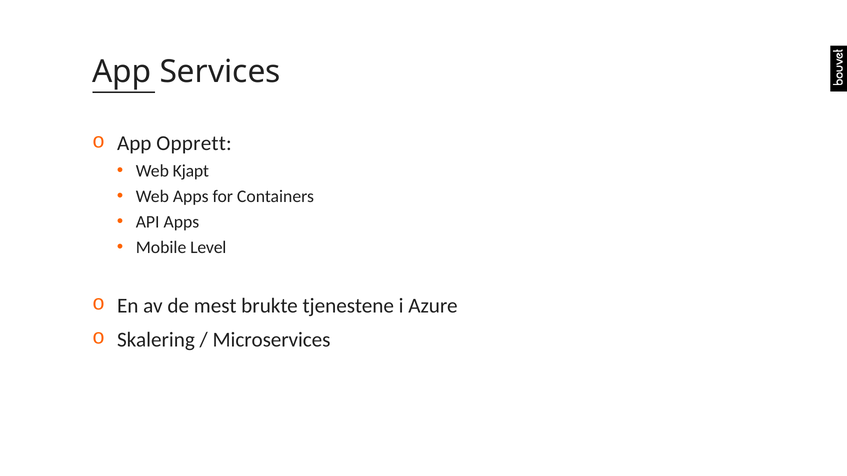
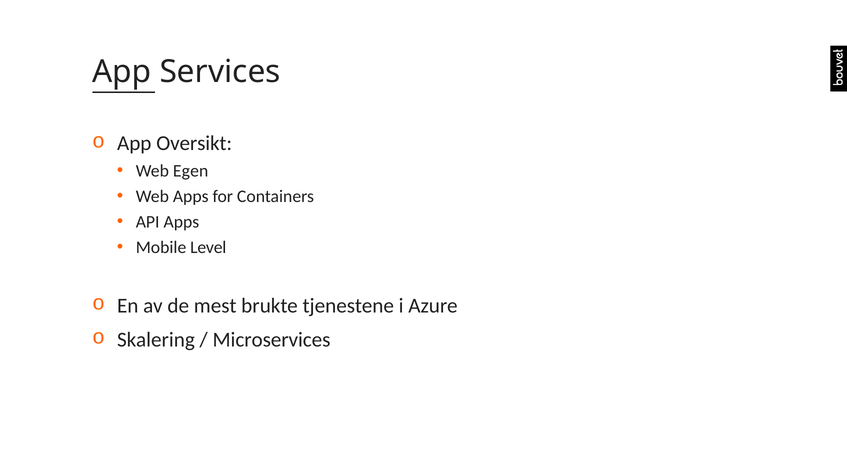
Opprett: Opprett -> Oversikt
Kjapt: Kjapt -> Egen
